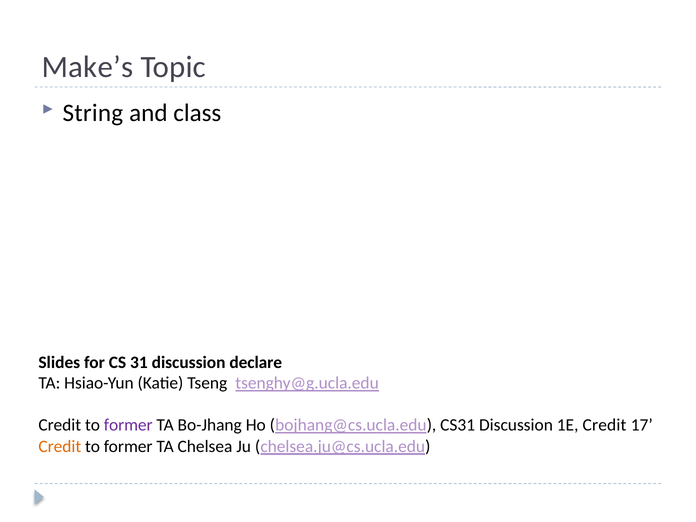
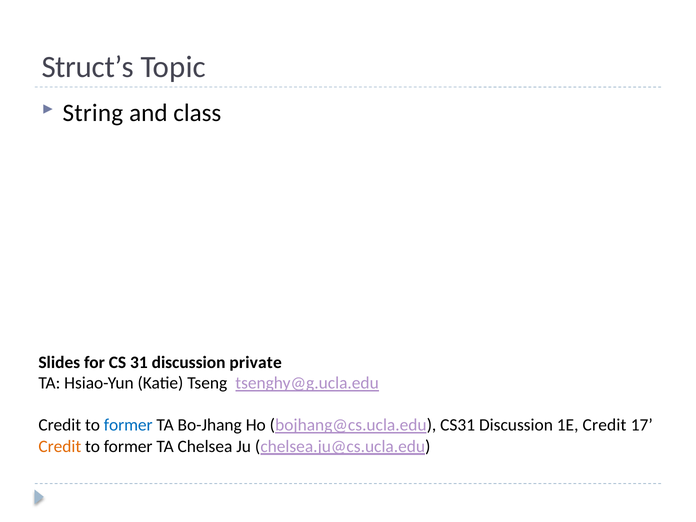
Make’s: Make’s -> Struct’s
declare: declare -> private
former at (128, 425) colour: purple -> blue
